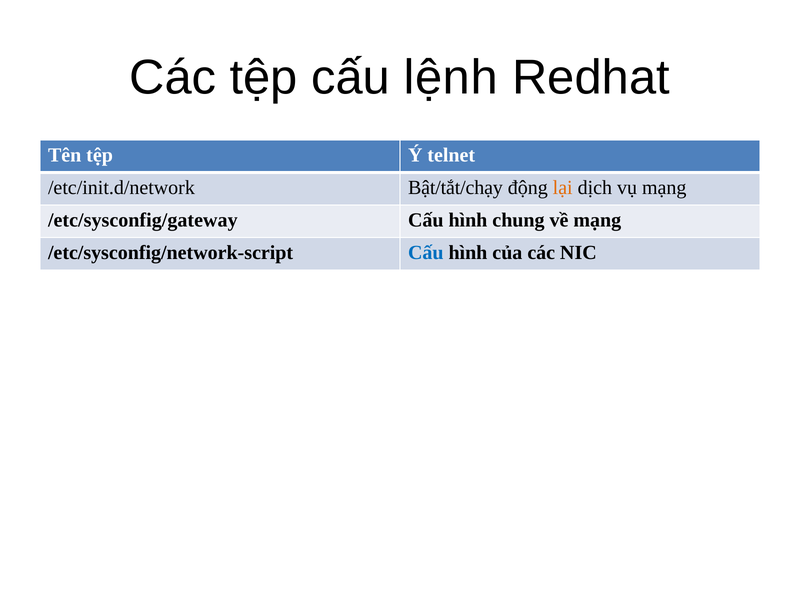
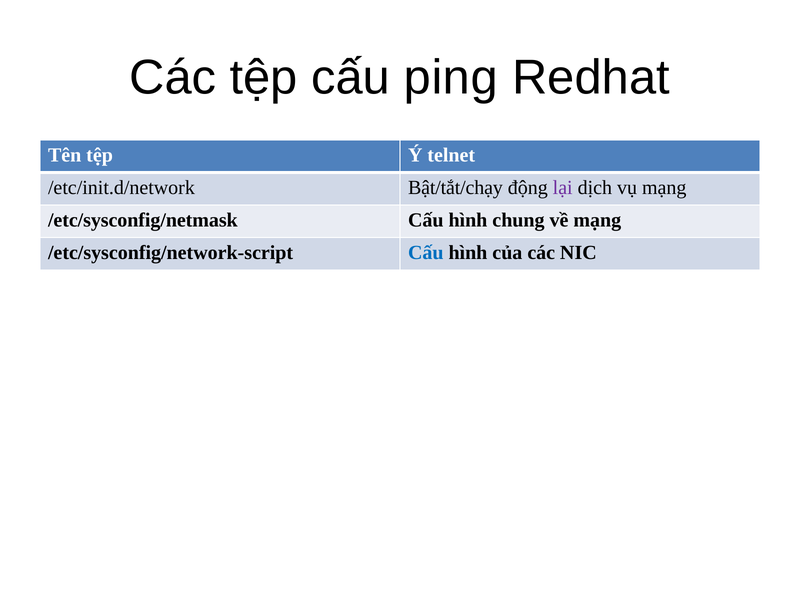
lệnh: lệnh -> ping
lại colour: orange -> purple
/etc/sysconfig/gateway: /etc/sysconfig/gateway -> /etc/sysconfig/netmask
